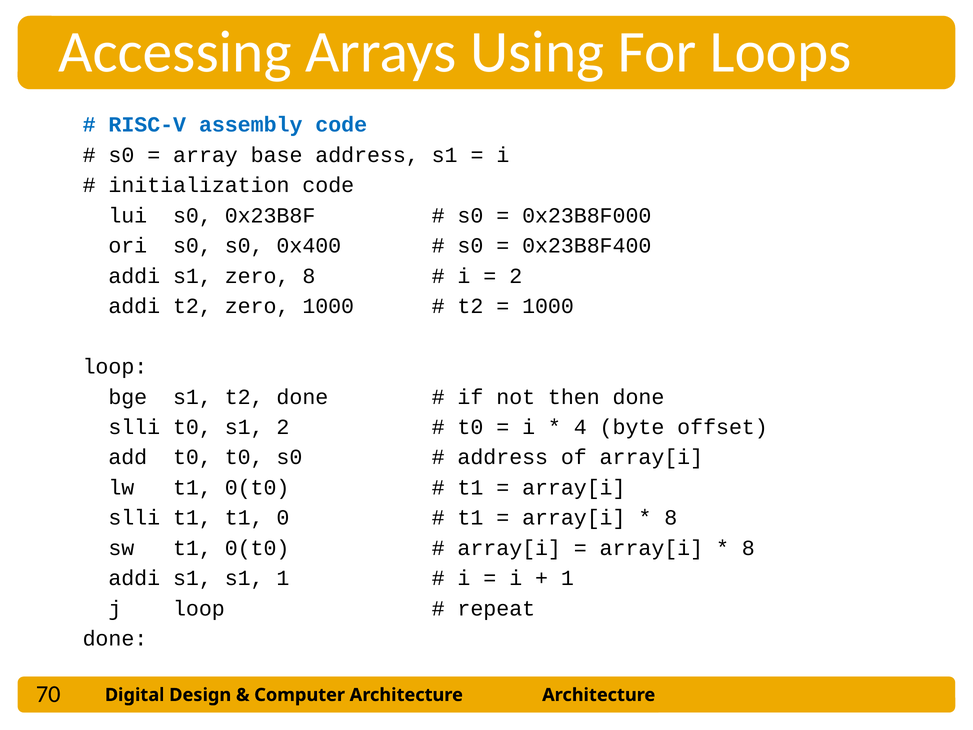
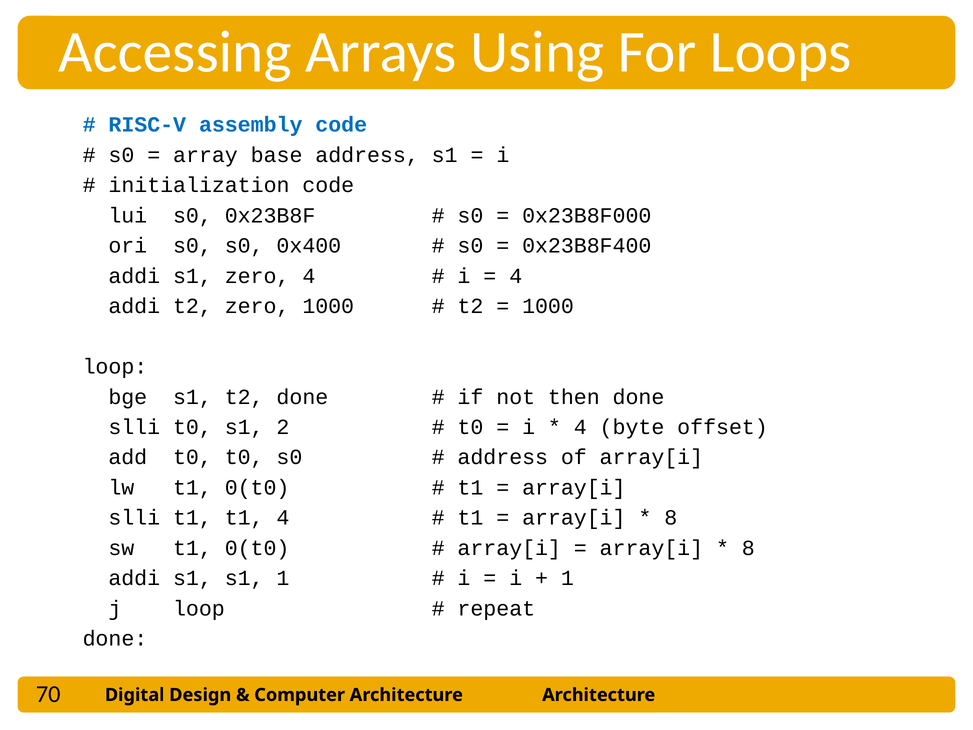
zero 8: 8 -> 4
2 at (516, 276): 2 -> 4
t1 0: 0 -> 4
